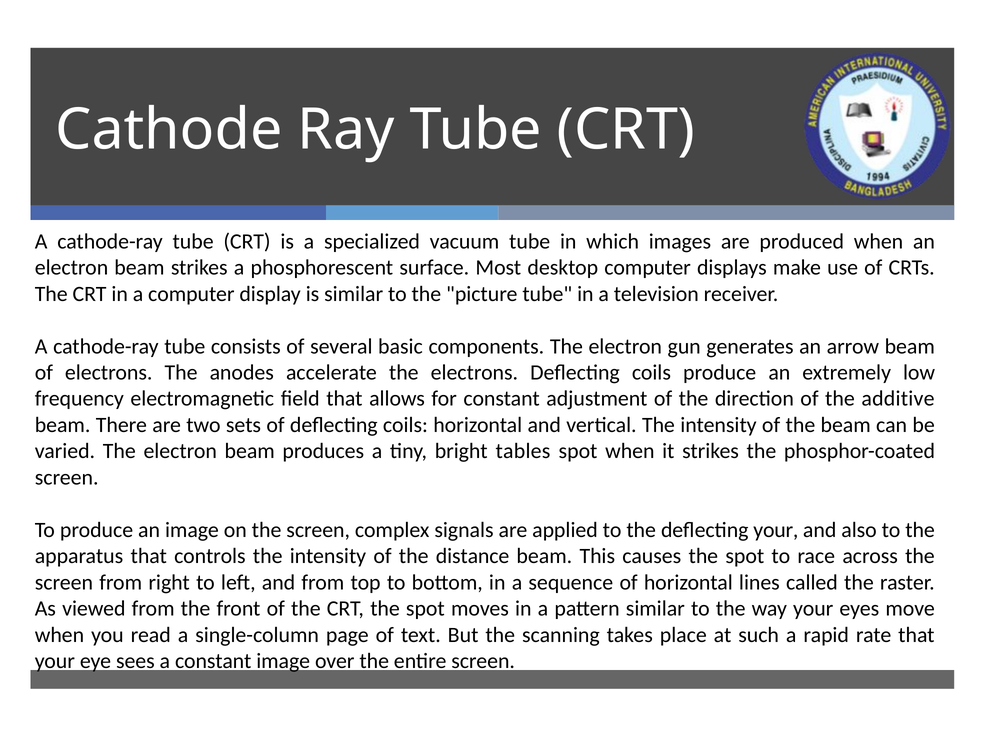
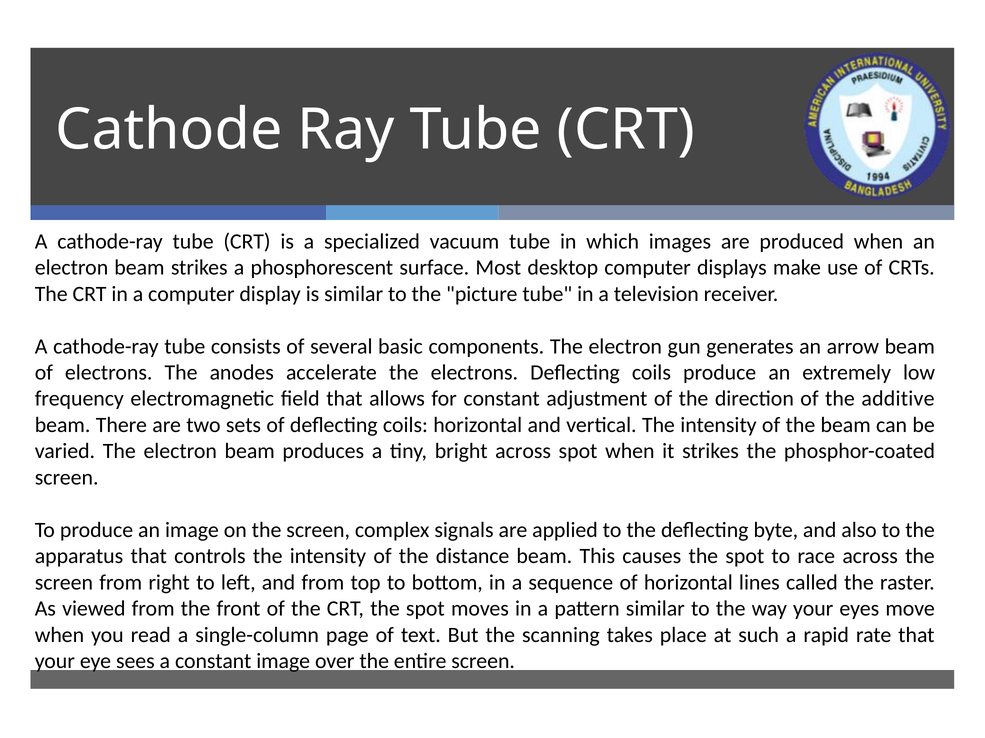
bright tables: tables -> across
deflecting your: your -> byte
